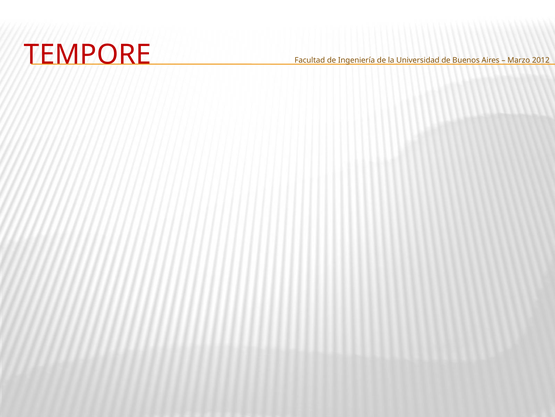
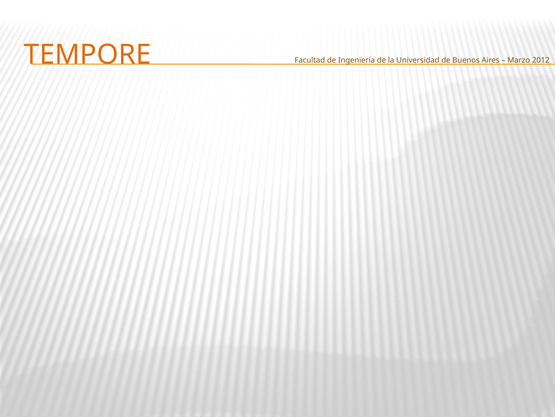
TEMPORE colour: red -> orange
